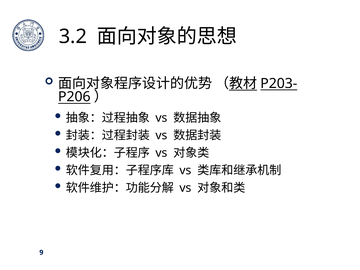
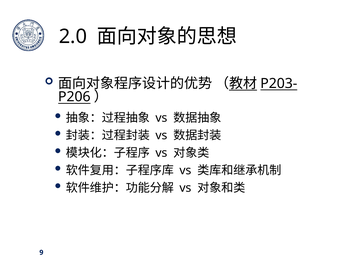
3.2: 3.2 -> 2.0
